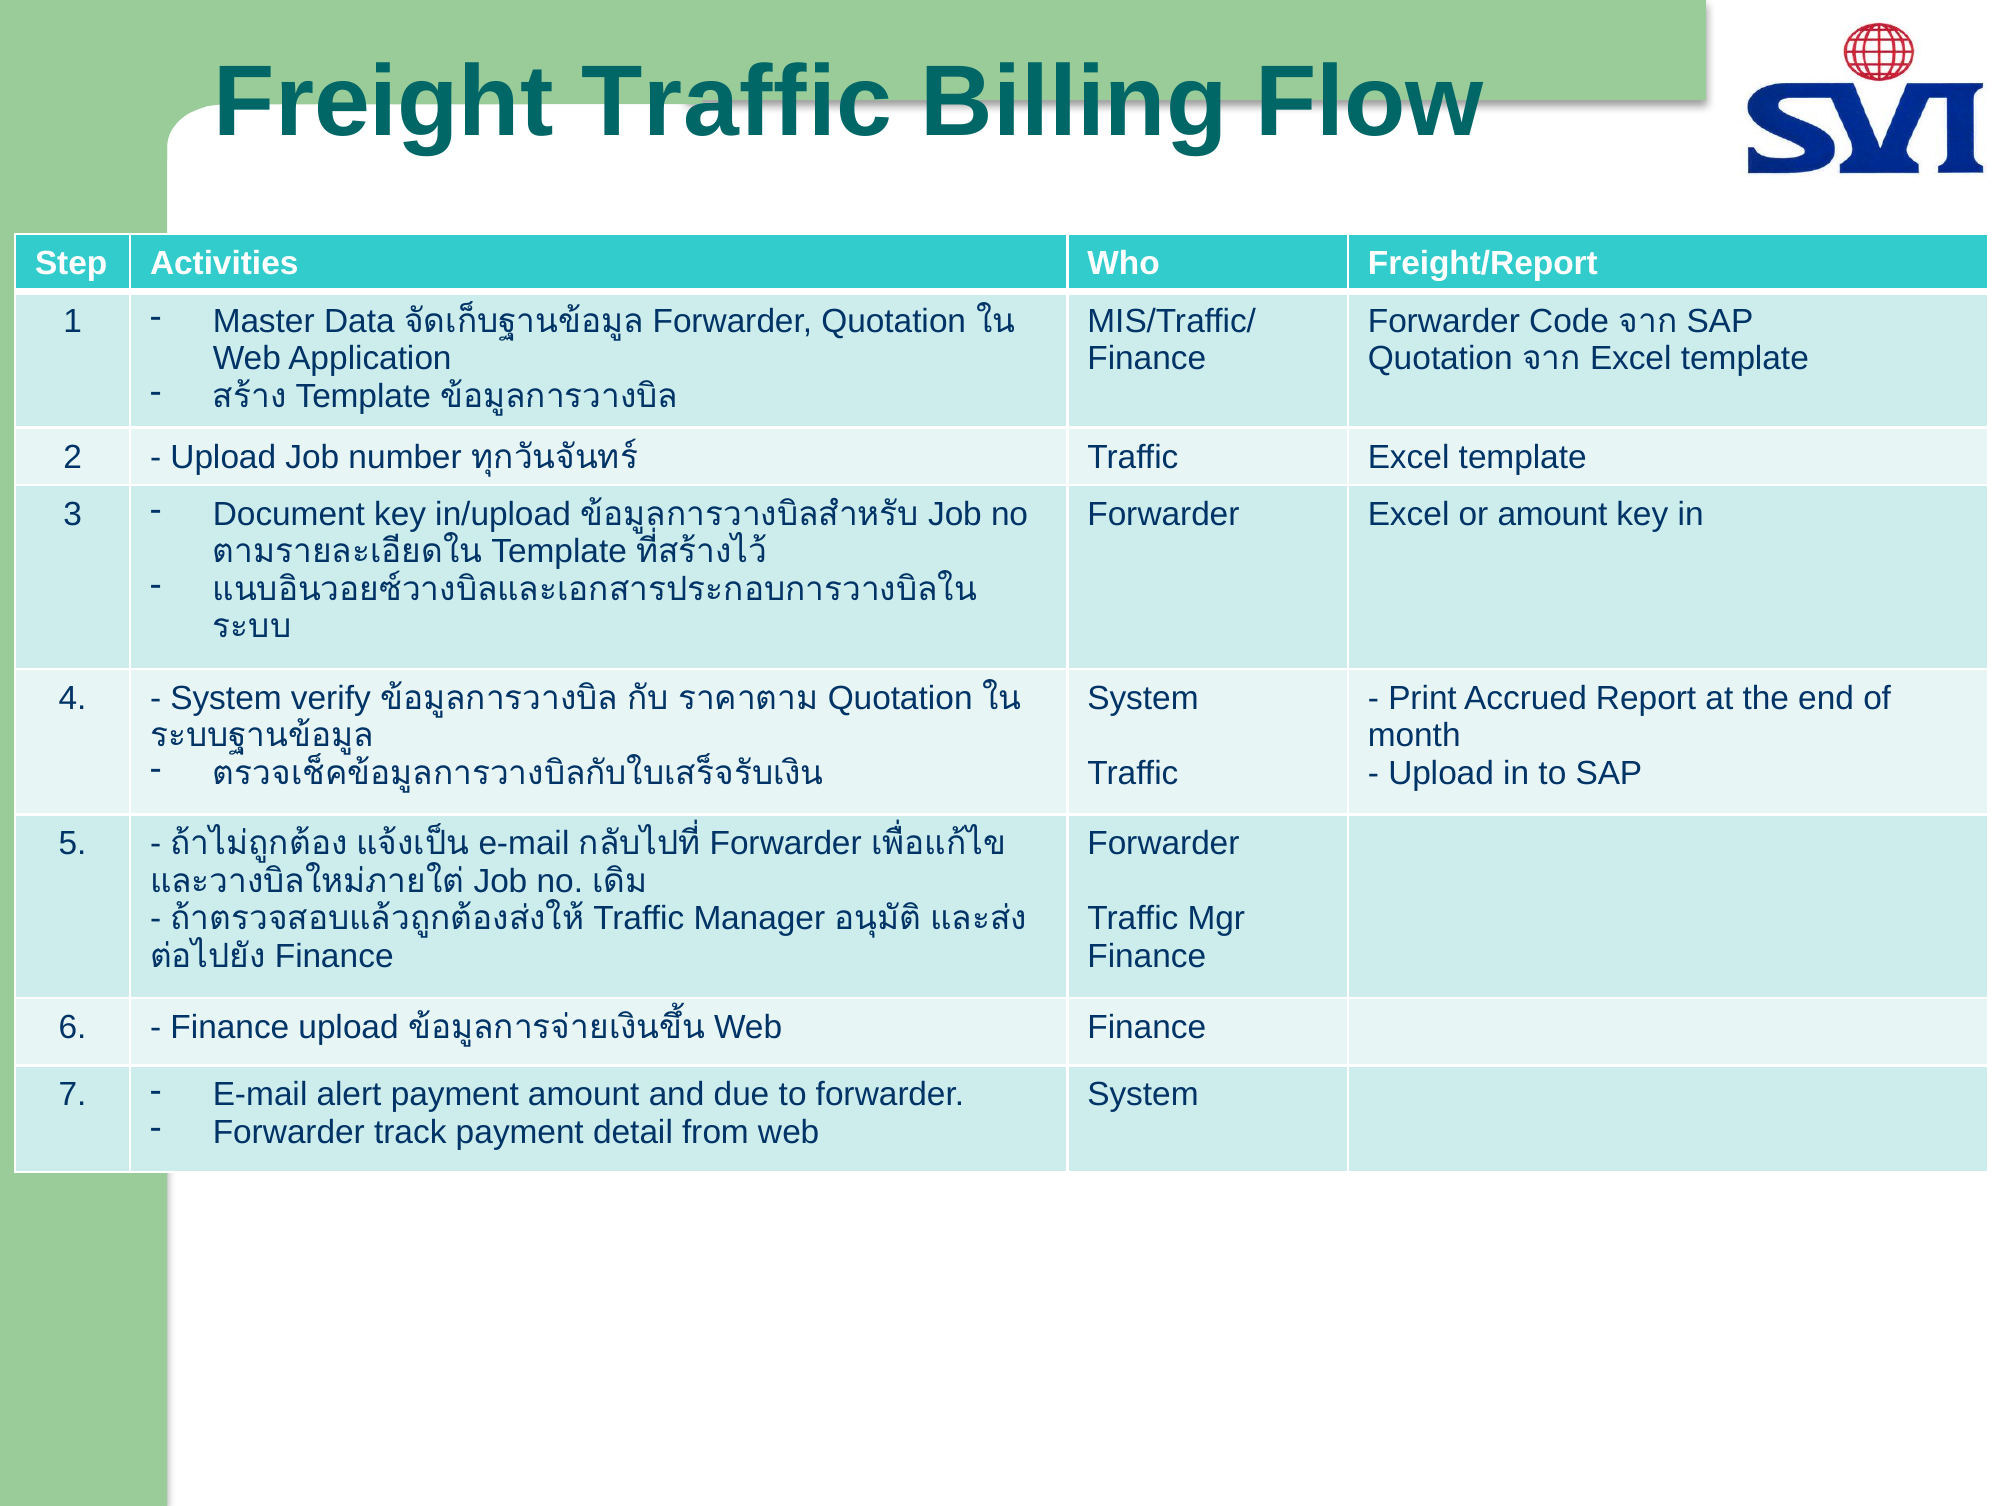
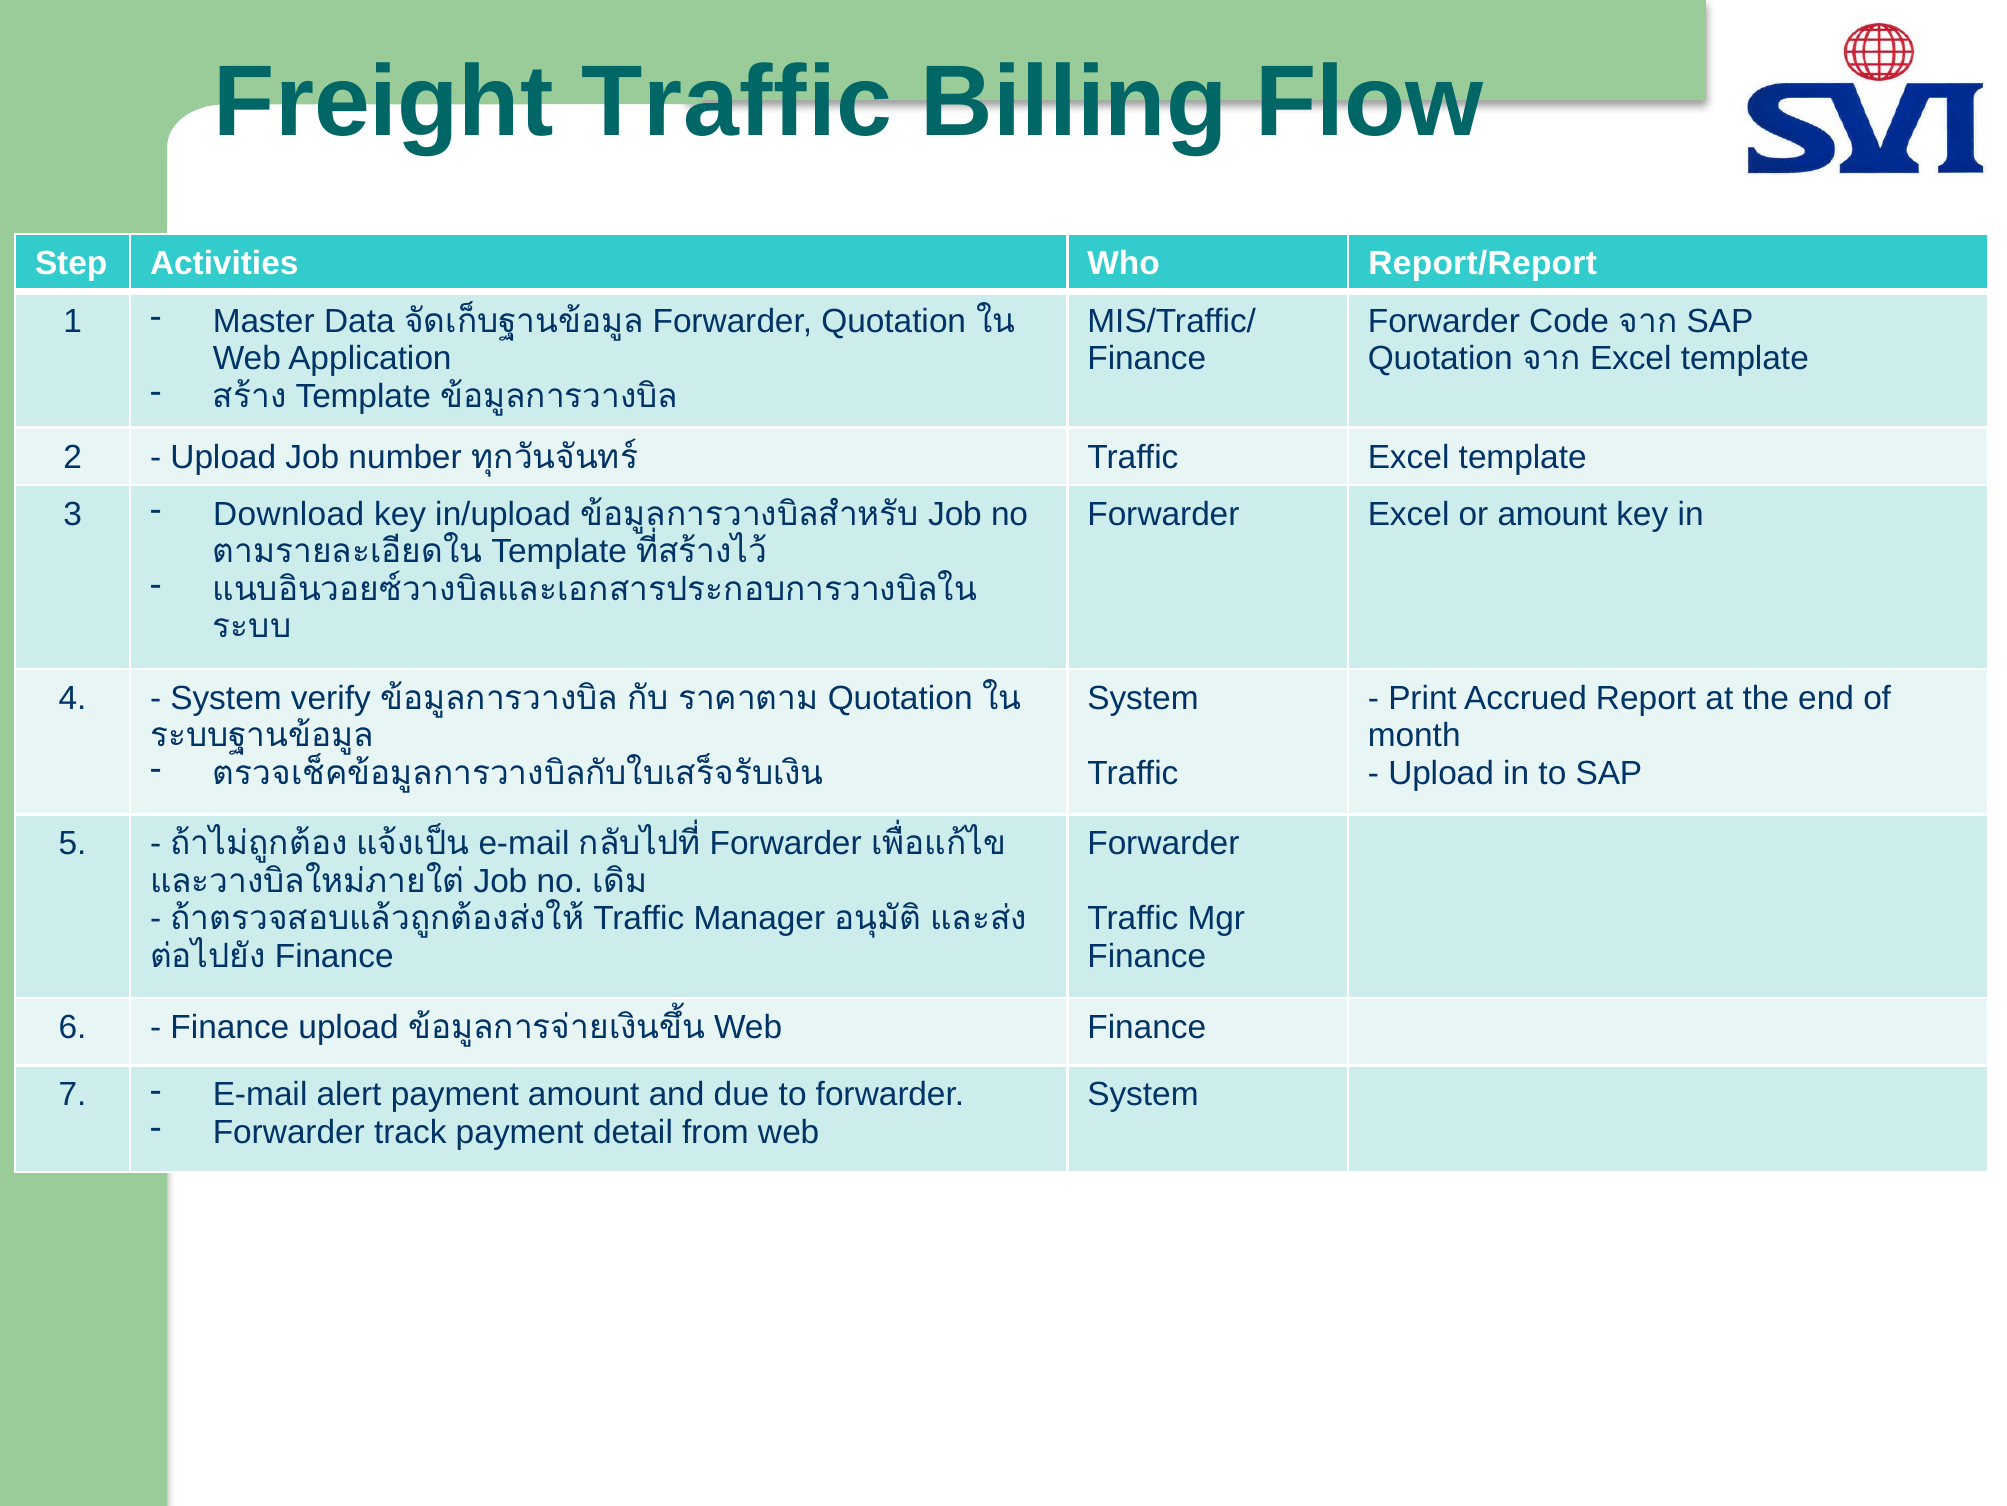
Freight/Report: Freight/Report -> Report/Report
Document: Document -> Download
